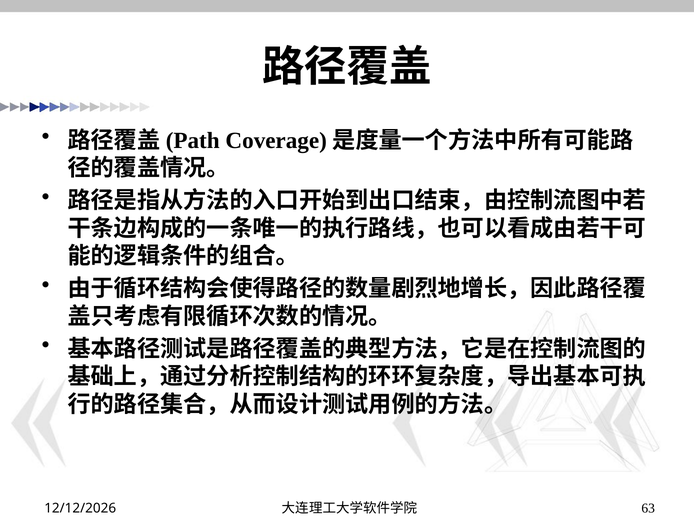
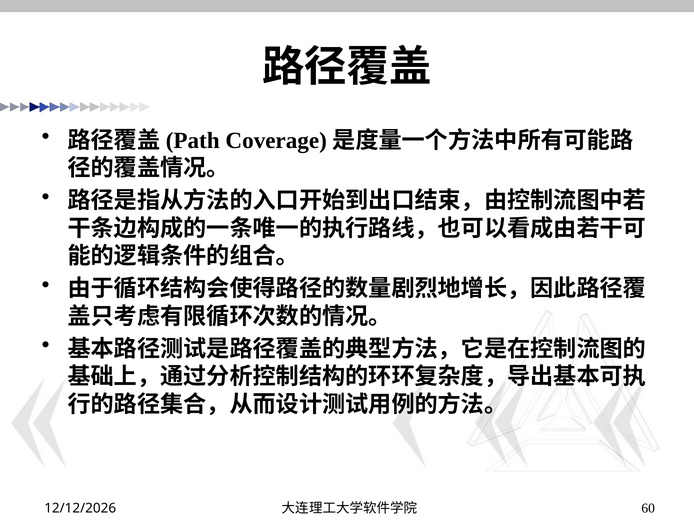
63: 63 -> 60
